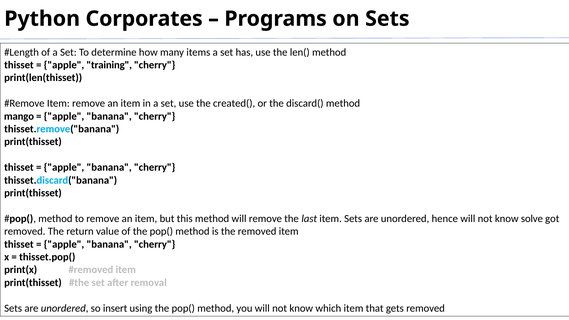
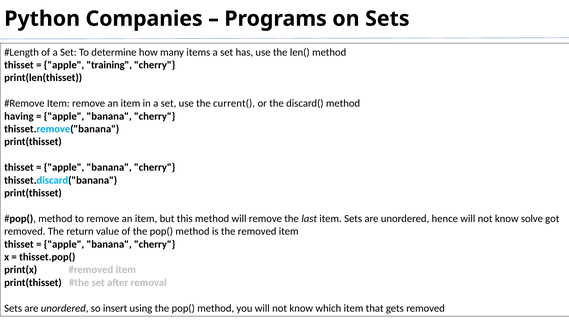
Corporates: Corporates -> Companies
created(: created( -> current(
mango: mango -> having
